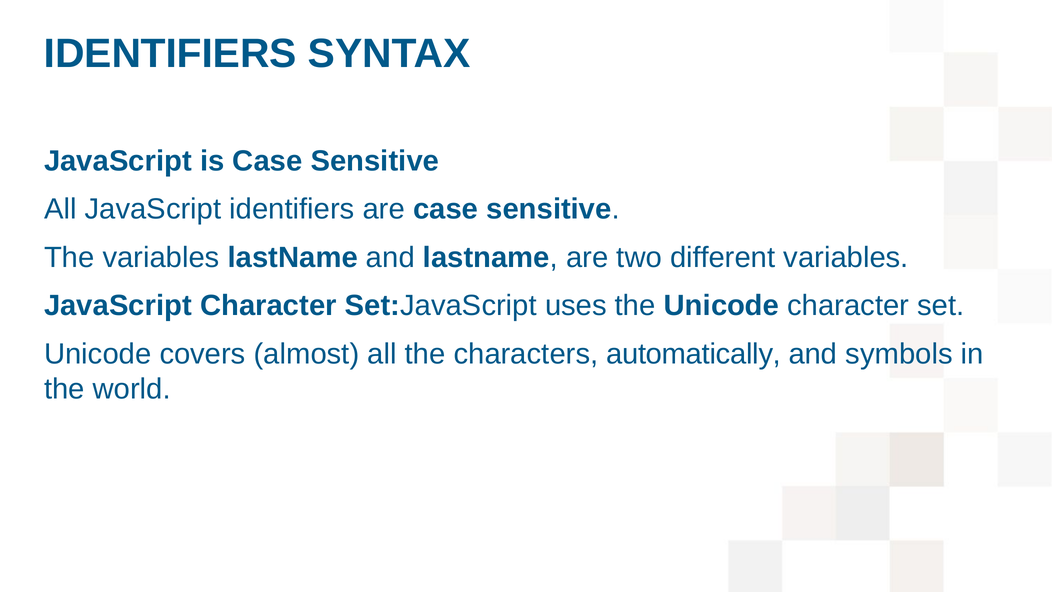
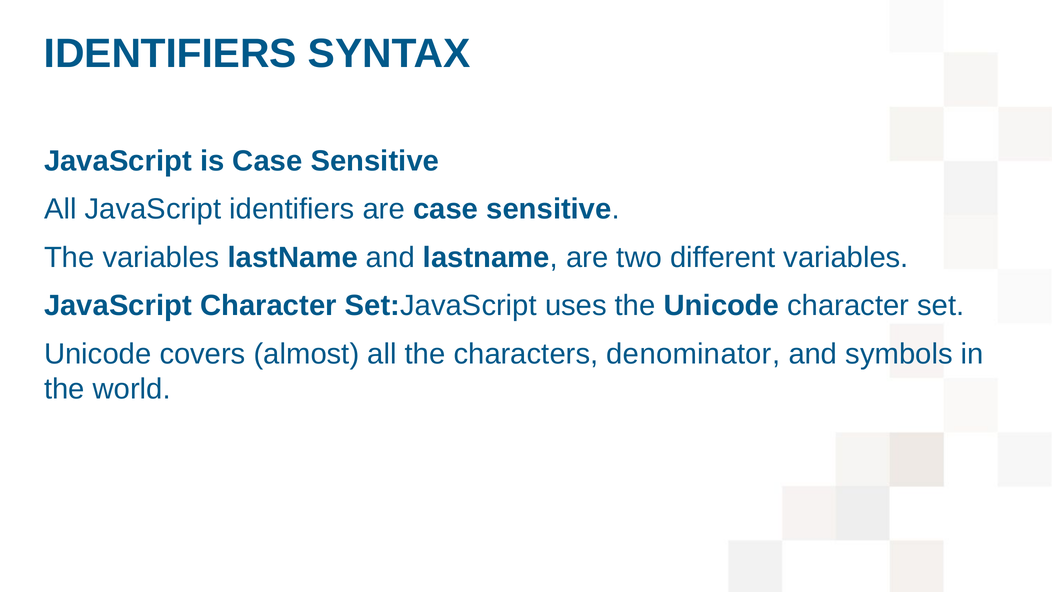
automatically: automatically -> denominator
